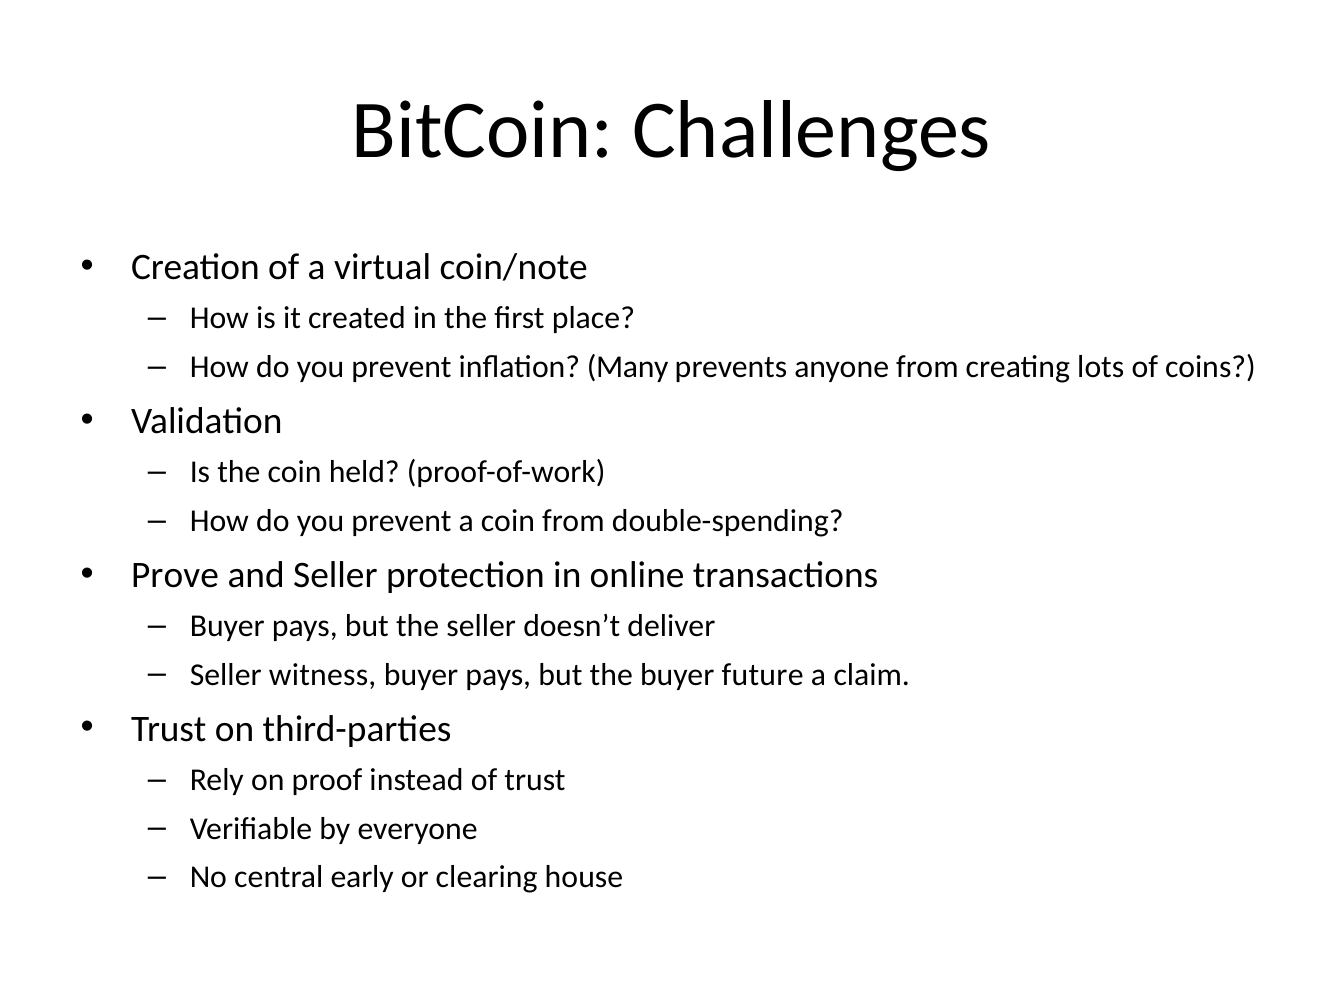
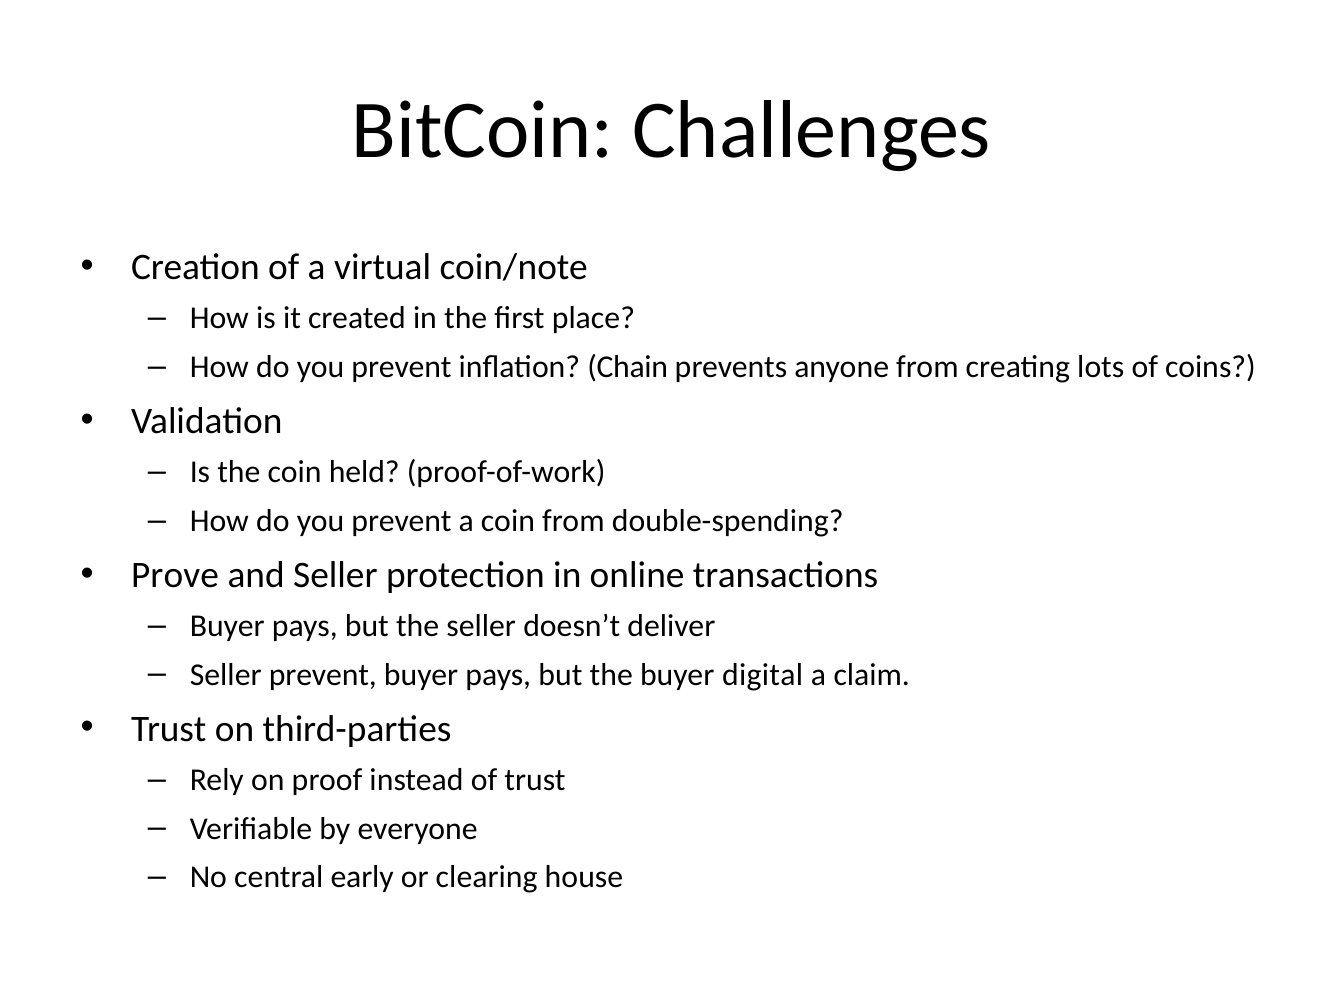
Many: Many -> Chain
Seller witness: witness -> prevent
future: future -> digital
